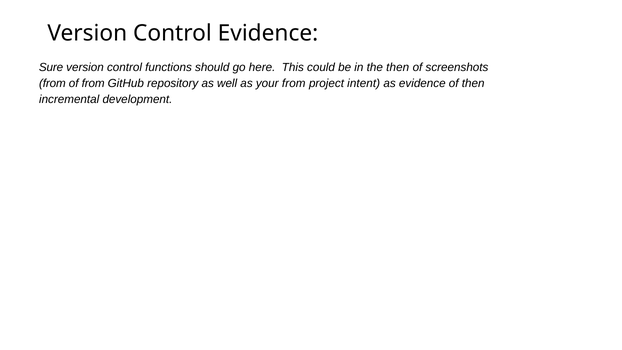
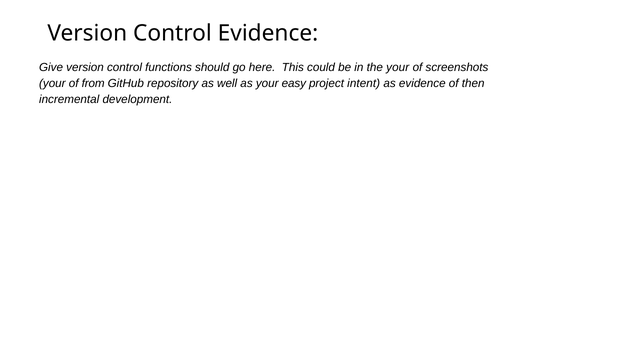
Sure: Sure -> Give
the then: then -> your
from at (52, 83): from -> your
your from: from -> easy
